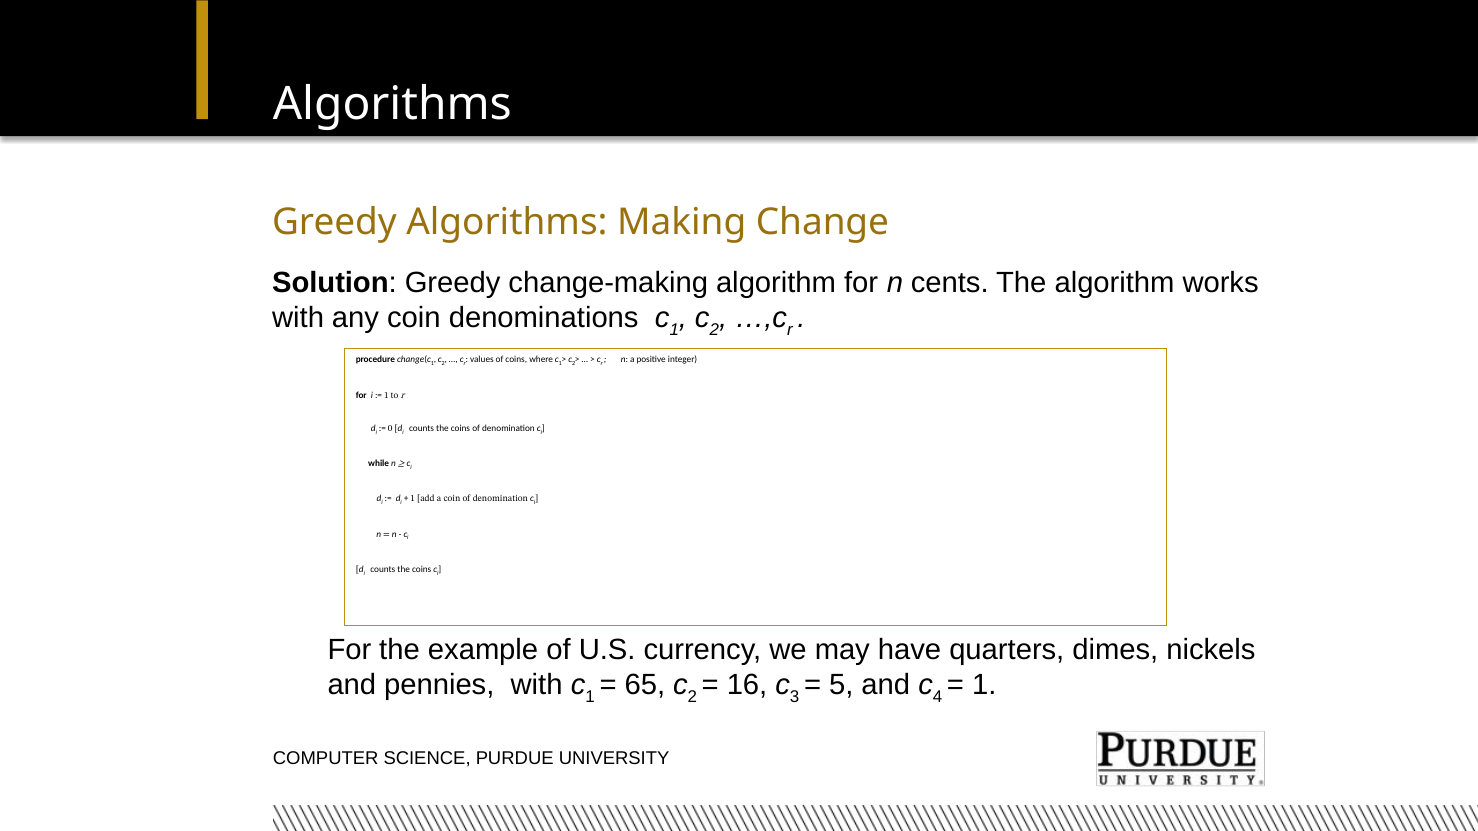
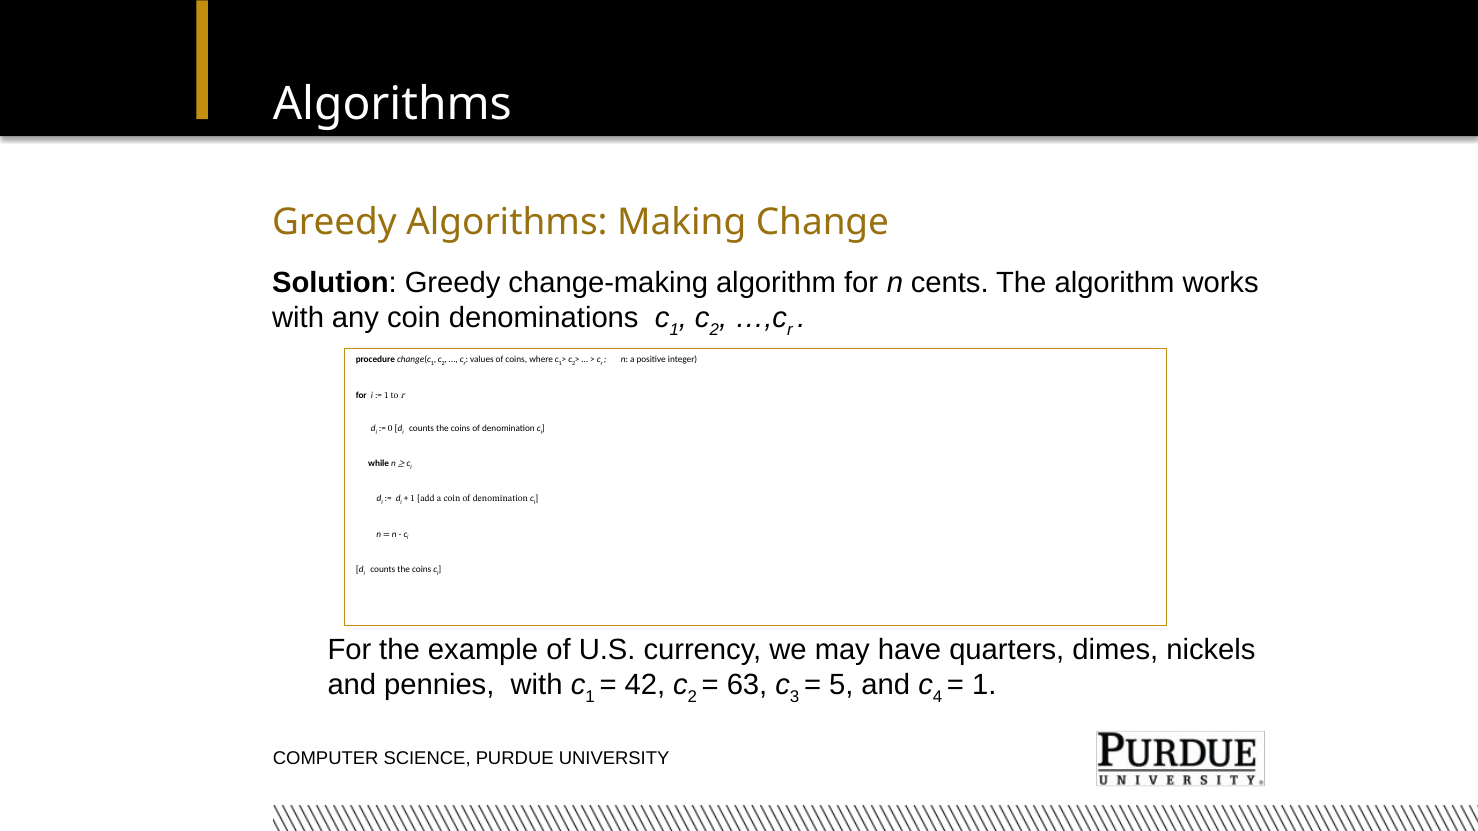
65: 65 -> 42
16: 16 -> 63
